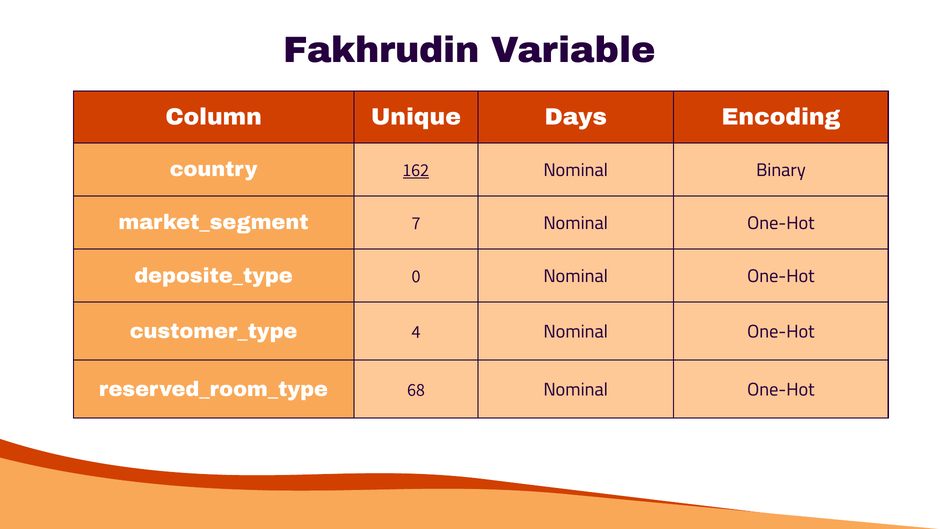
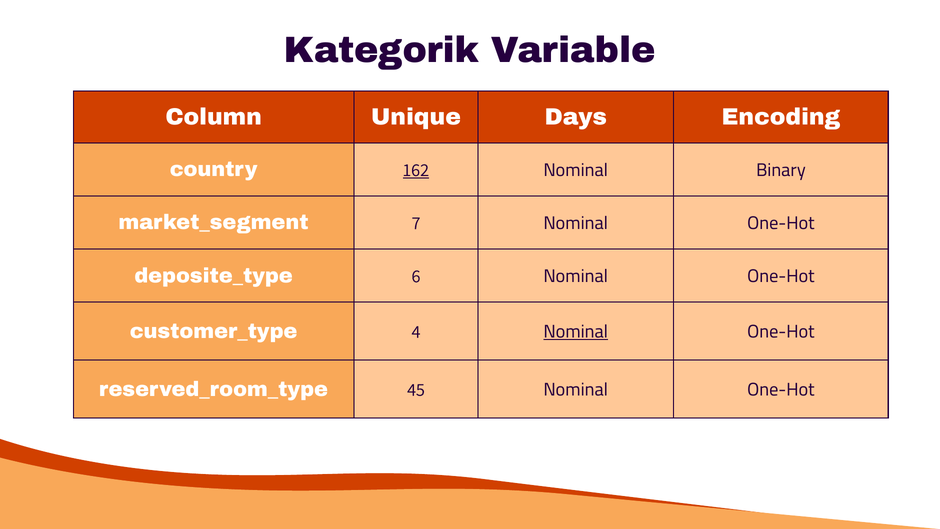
Fakhrudin: Fakhrudin -> Kategorik
0: 0 -> 6
Nominal at (576, 332) underline: none -> present
68: 68 -> 45
